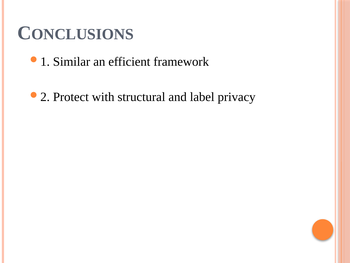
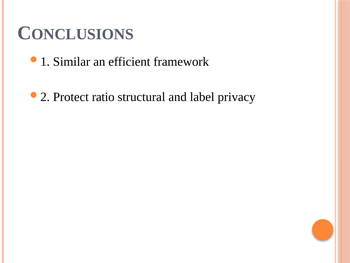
with: with -> ratio
